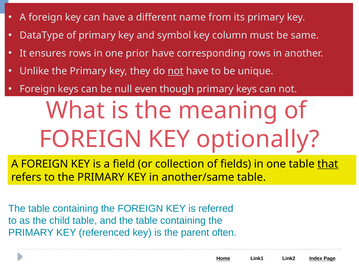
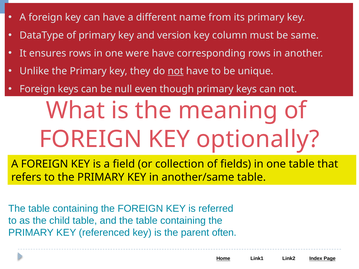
symbol: symbol -> version
prior: prior -> were
that underline: present -> none
